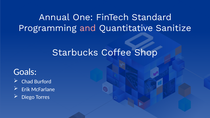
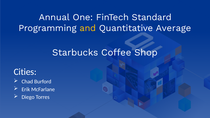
and colour: pink -> yellow
Sanitize: Sanitize -> Average
Goals: Goals -> Cities
